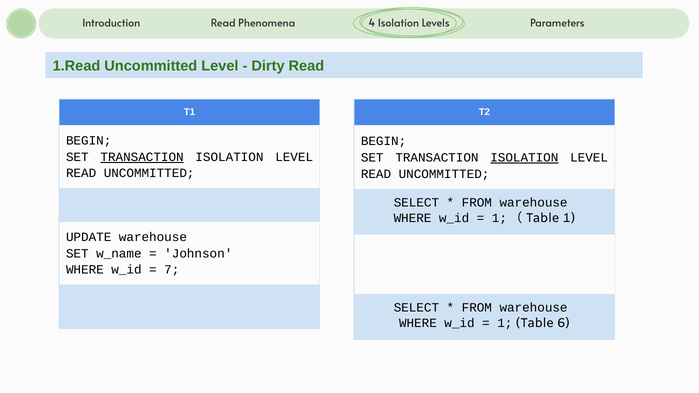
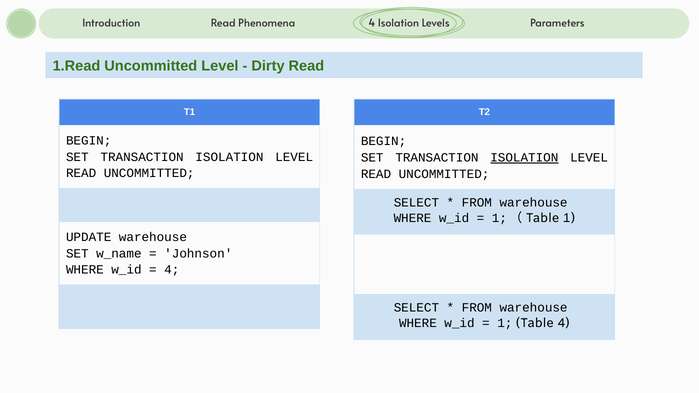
TRANSACTION at (142, 157) underline: present -> none
7 at (172, 270): 7 -> 4
Table 6: 6 -> 4
